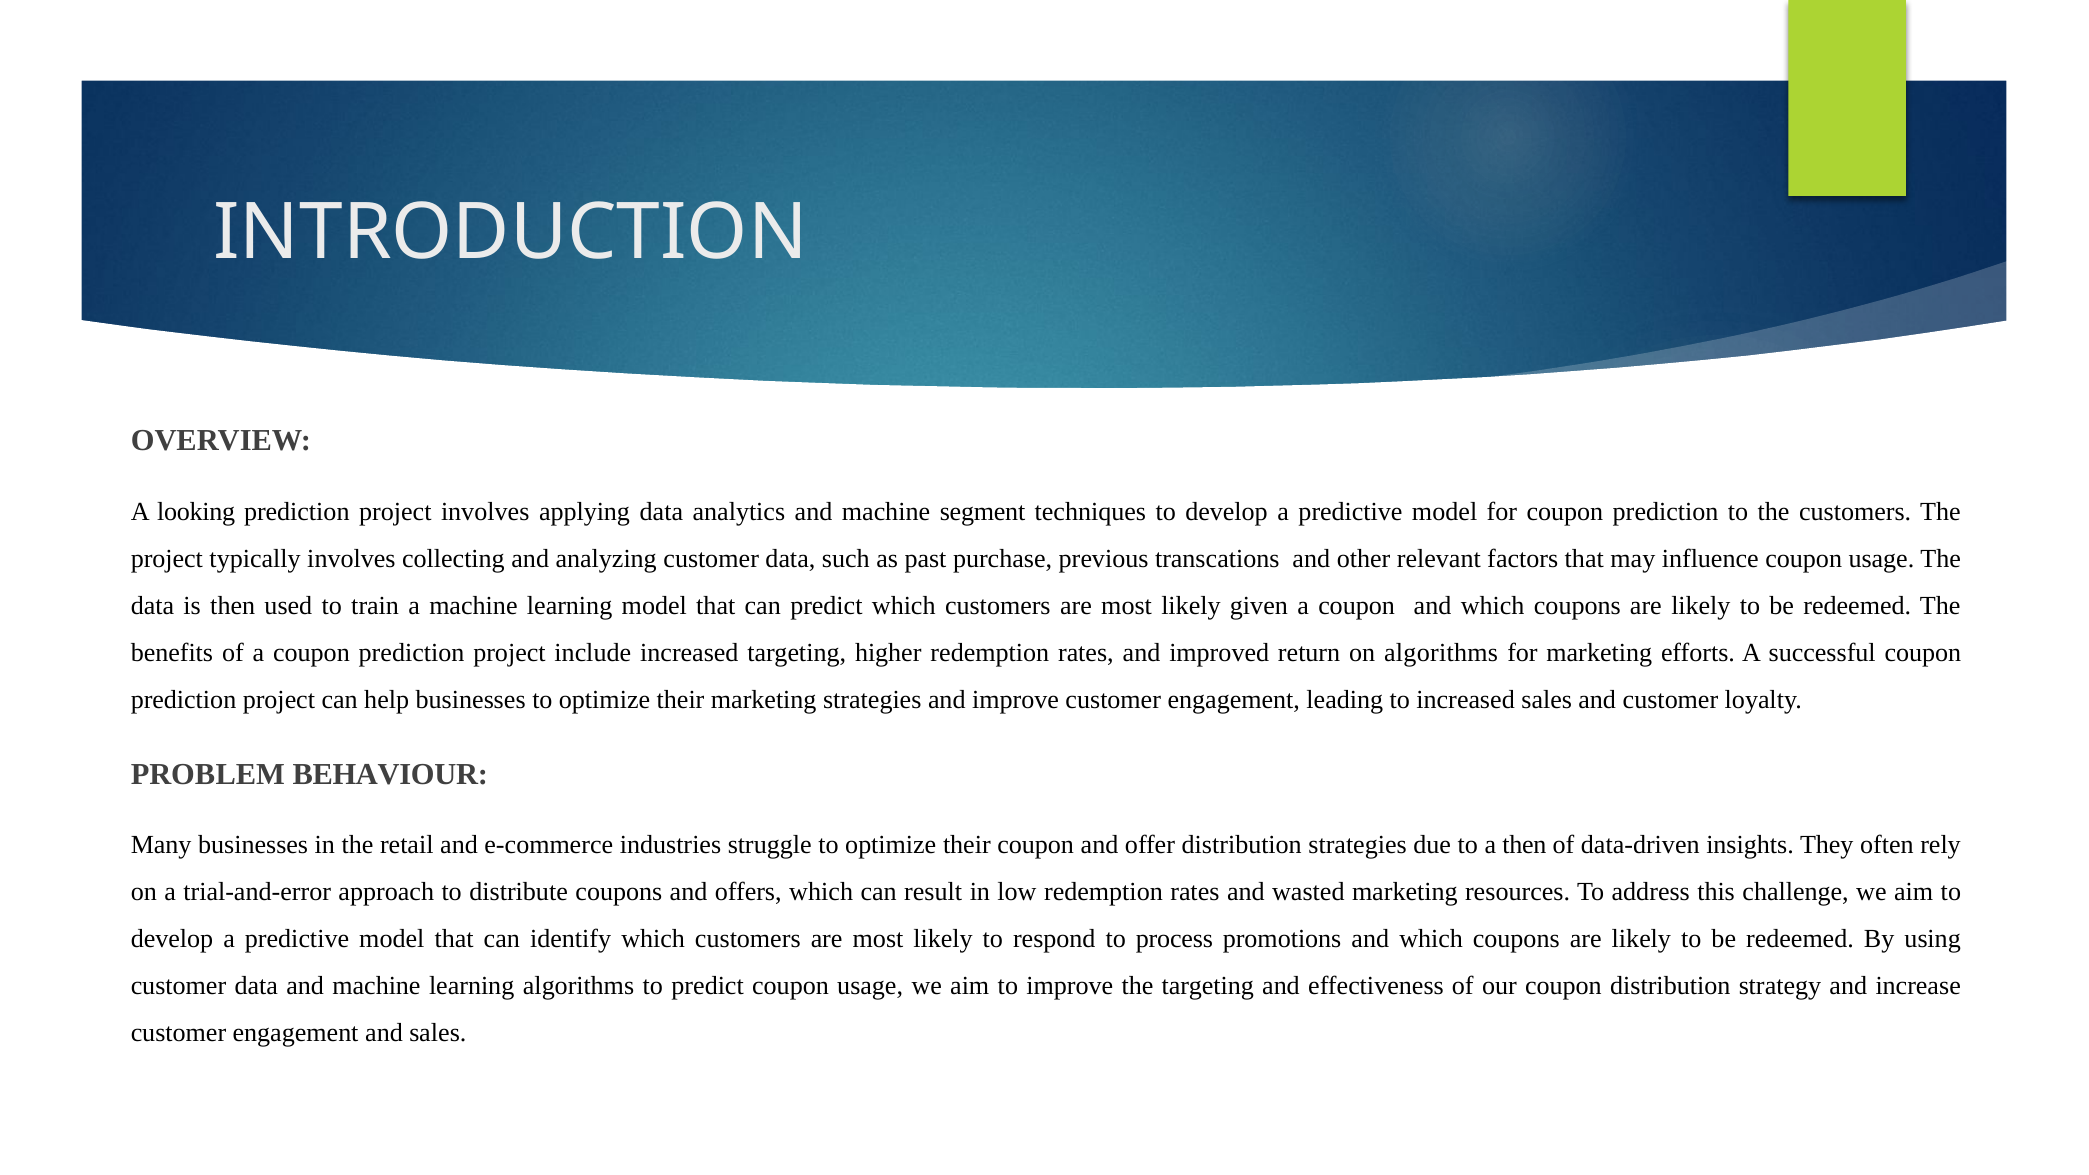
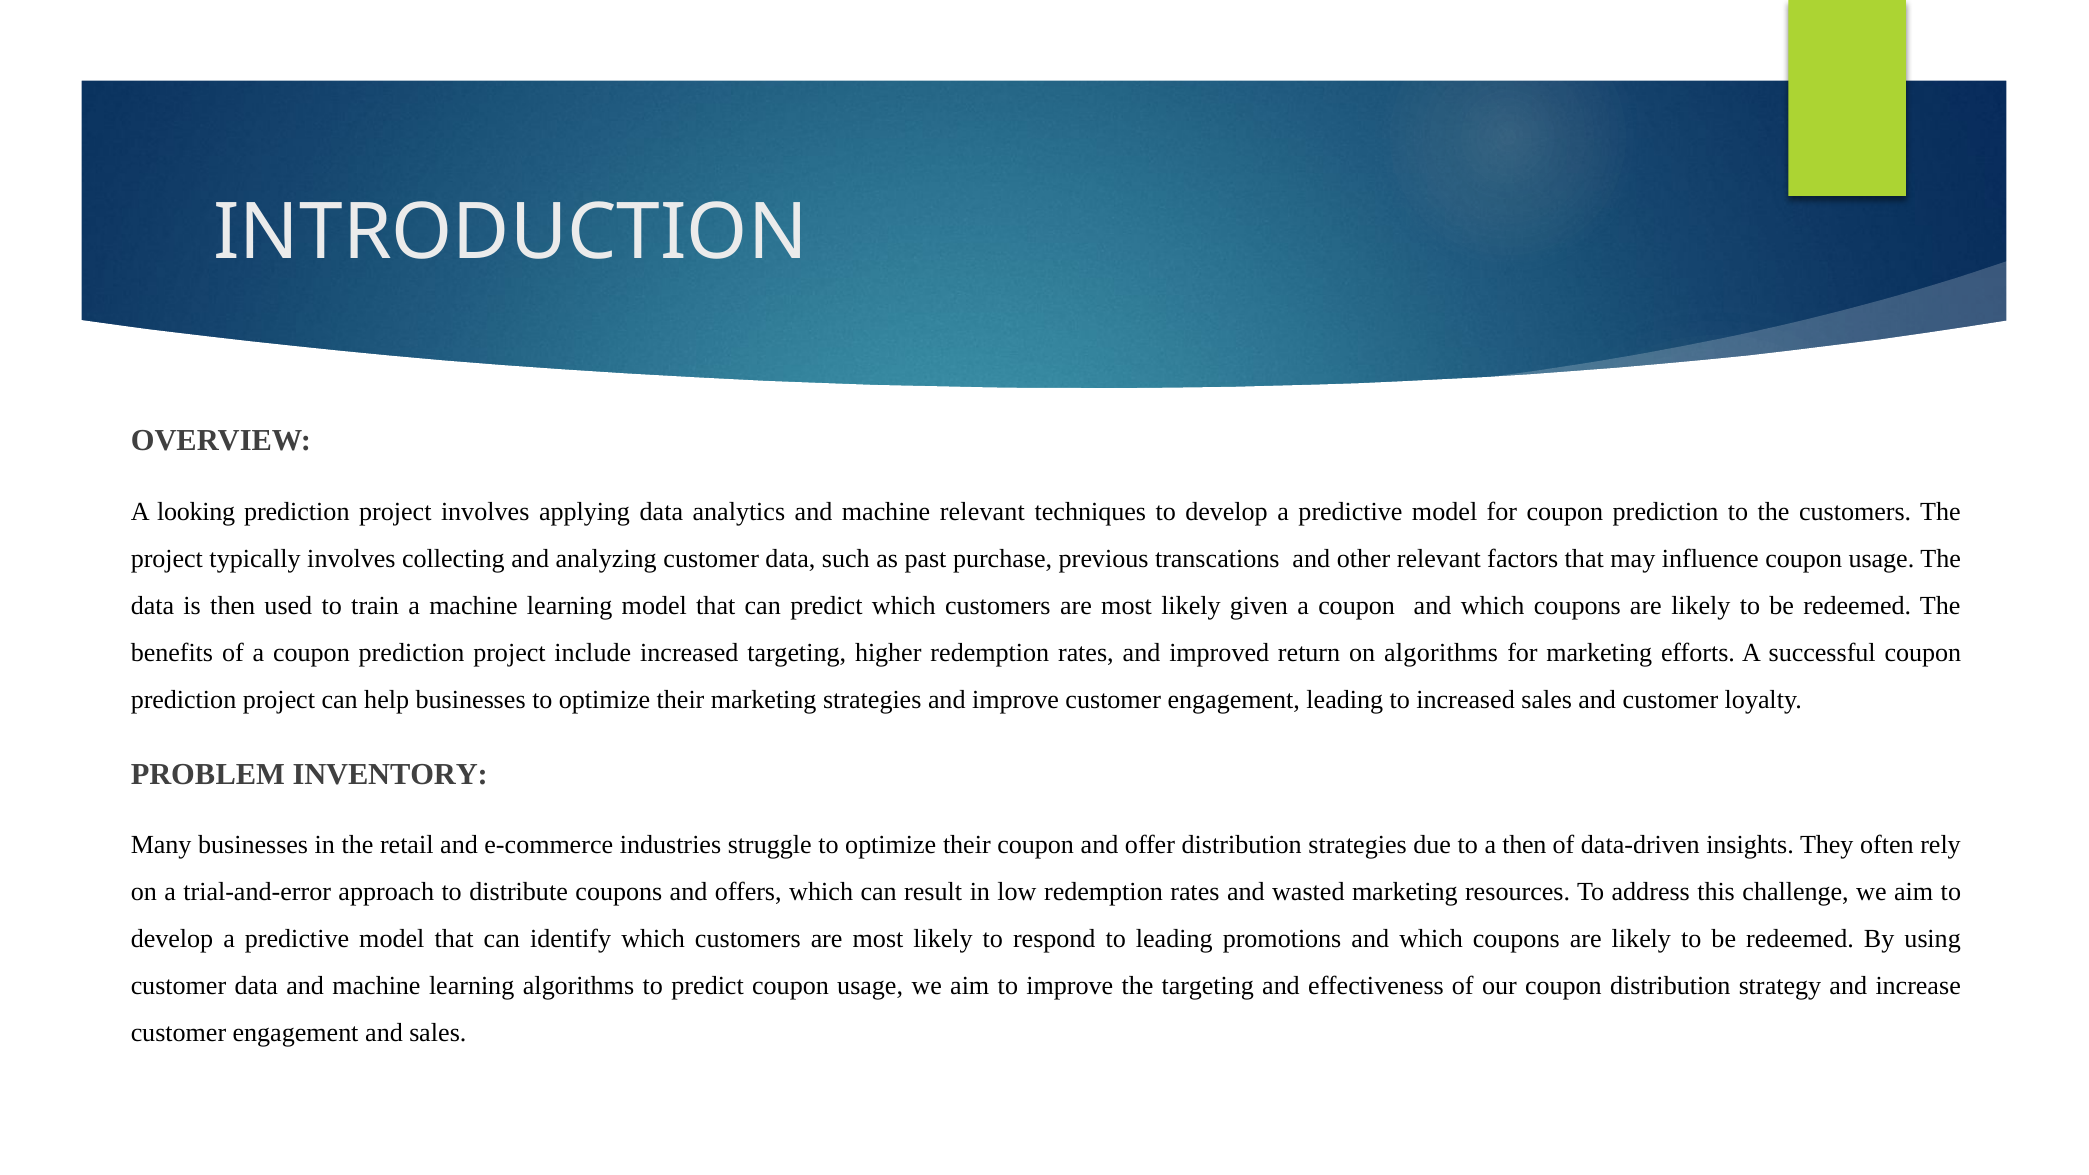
machine segment: segment -> relevant
BEHAVIOUR: BEHAVIOUR -> INVENTORY
to process: process -> leading
